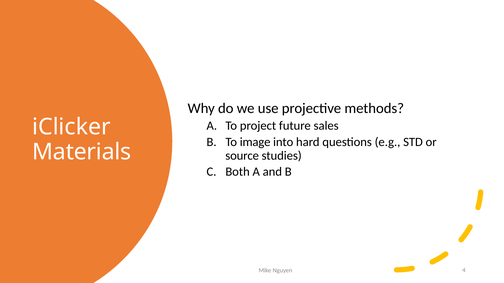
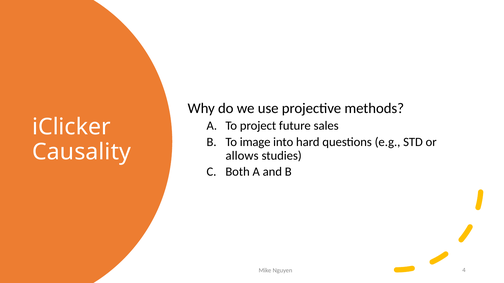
Materials: Materials -> Causality
source: source -> allows
